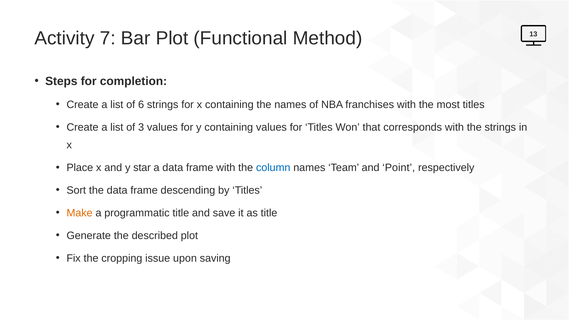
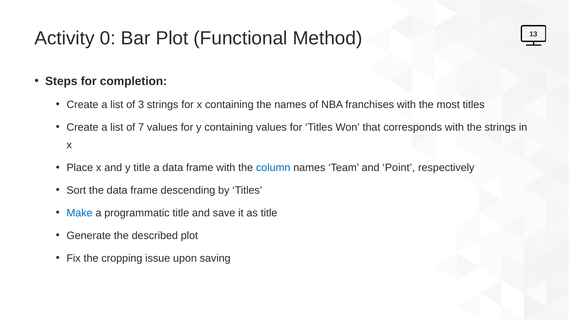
7: 7 -> 0
6: 6 -> 3
3: 3 -> 7
y star: star -> title
Make colour: orange -> blue
